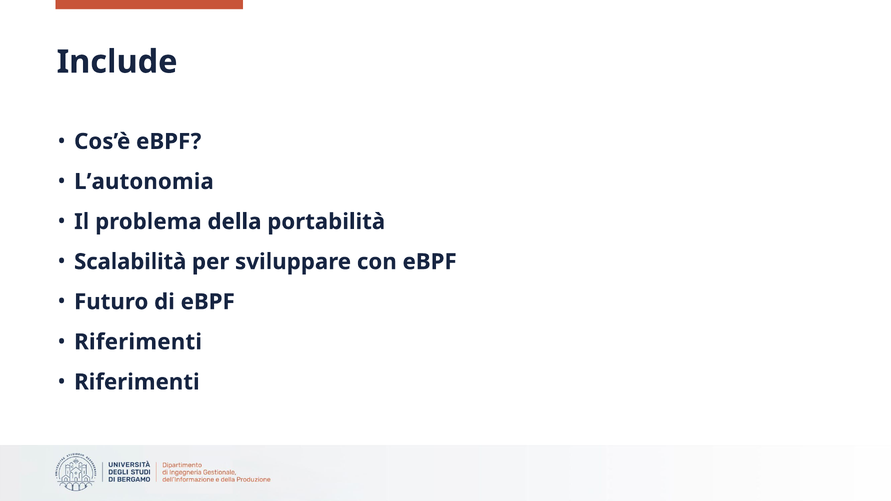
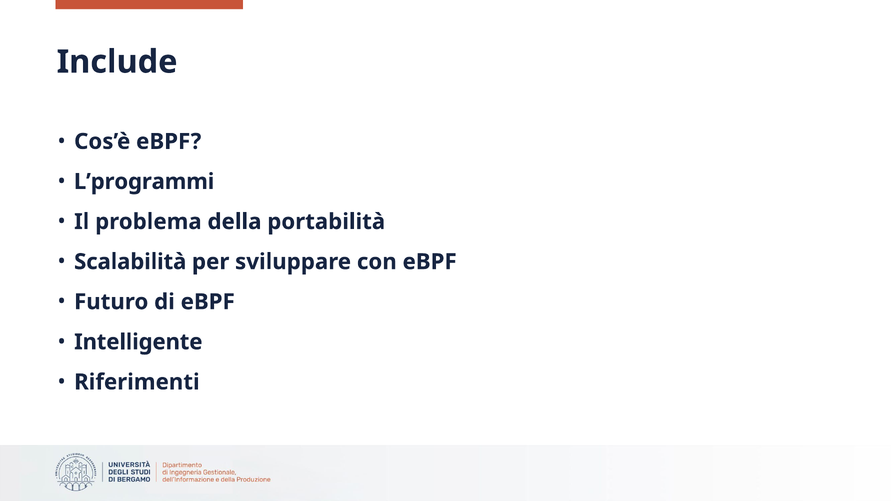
L’autonomia: L’autonomia -> L’programmi
Riferimenti at (138, 342): Riferimenti -> Intelligente
